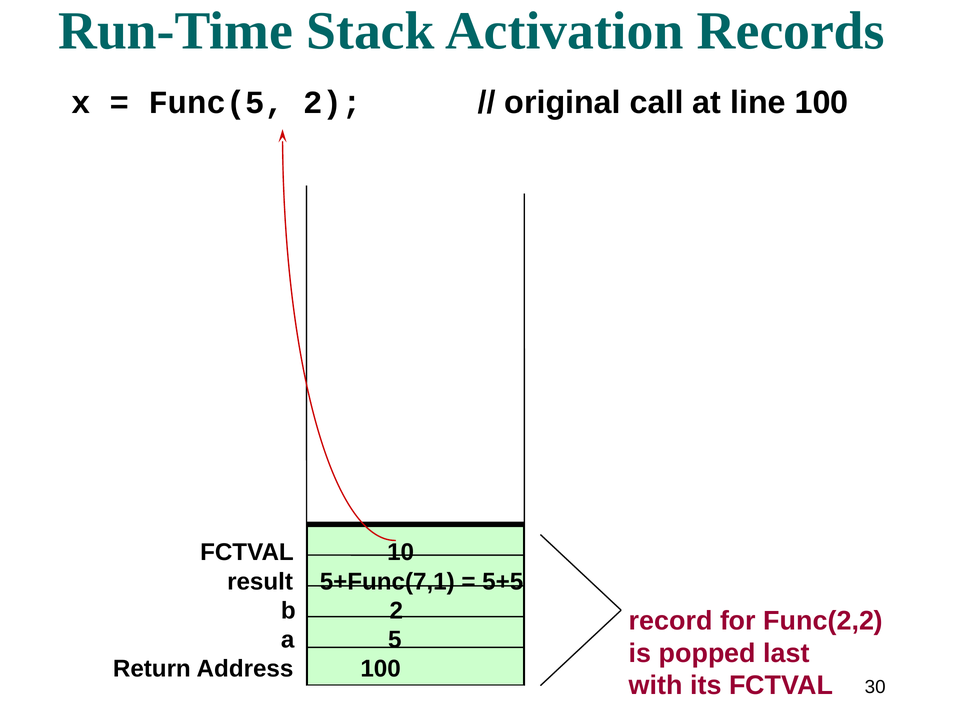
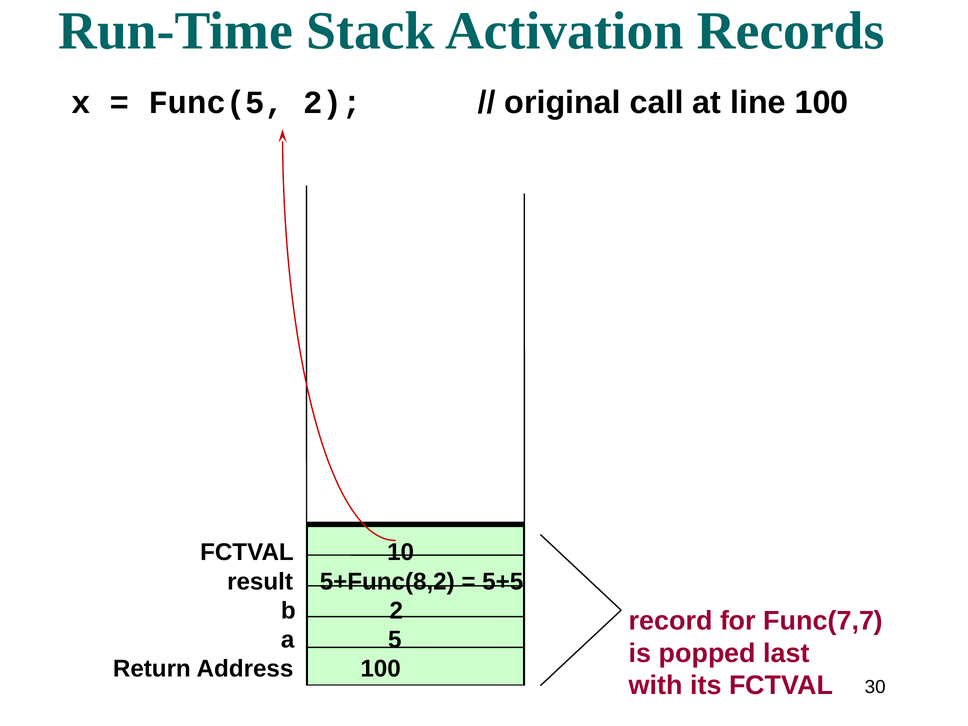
5+Func(7,1: 5+Func(7,1 -> 5+Func(8,2
Func(2,2: Func(2,2 -> Func(7,7
